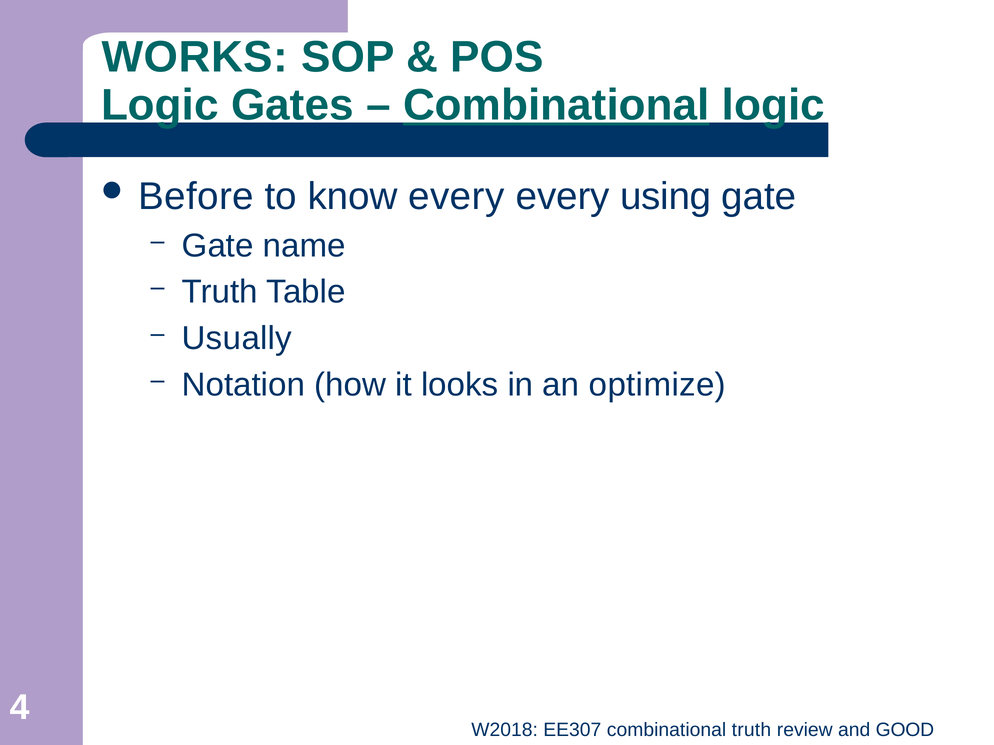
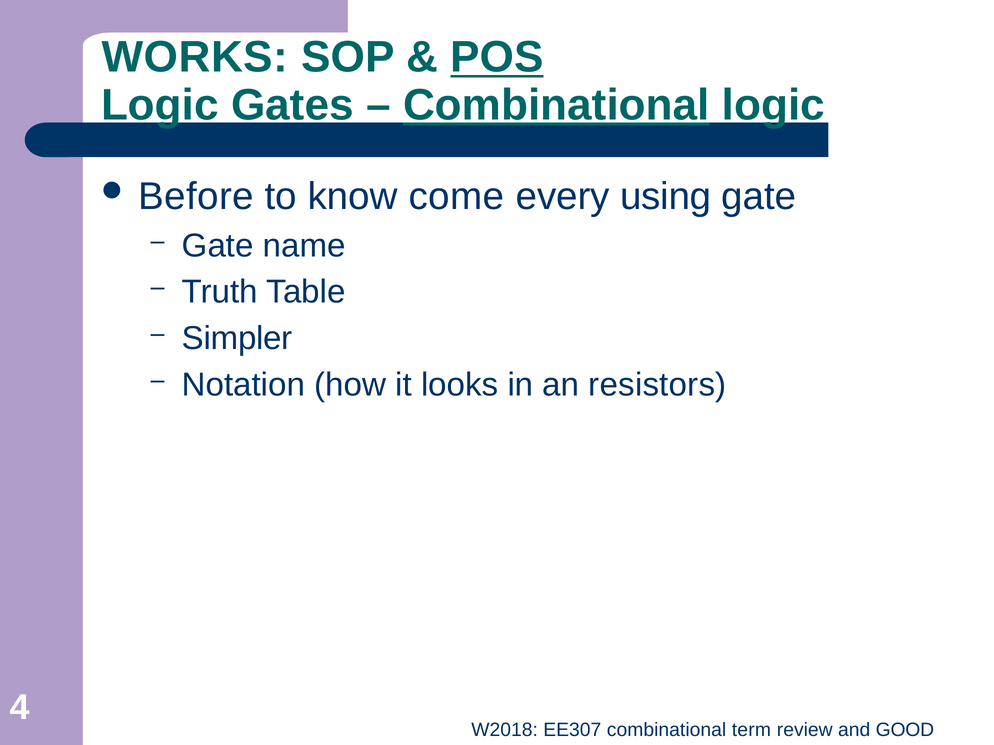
POS underline: none -> present
know every: every -> come
Usually: Usually -> Simpler
optimize: optimize -> resistors
combinational truth: truth -> term
